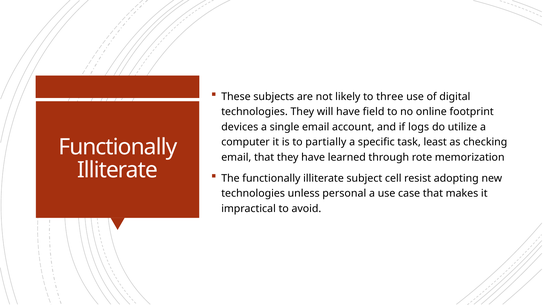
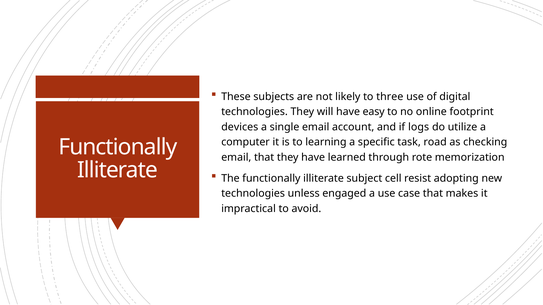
field: field -> easy
partially: partially -> learning
least: least -> road
personal: personal -> engaged
